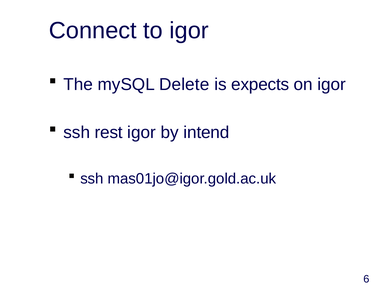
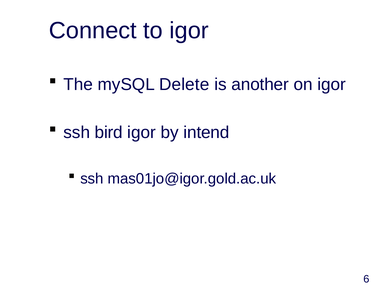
expects: expects -> another
rest: rest -> bird
